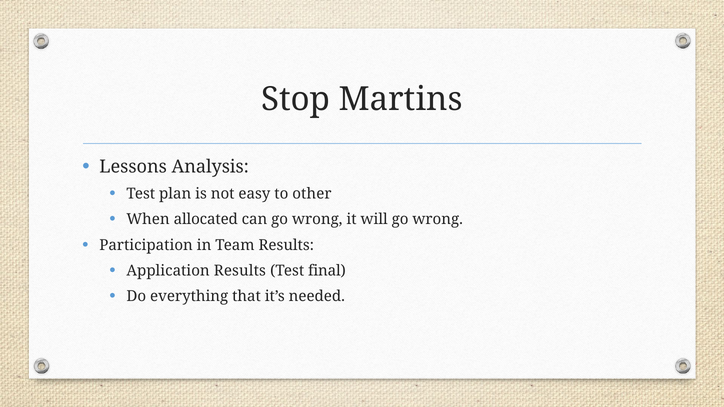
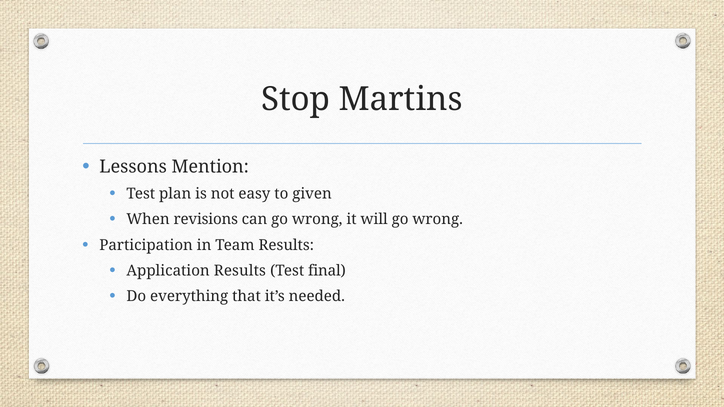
Analysis: Analysis -> Mention
other: other -> given
allocated: allocated -> revisions
